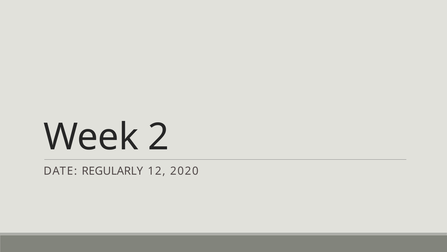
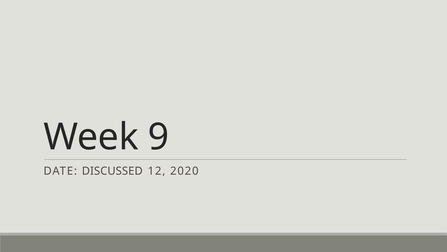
2: 2 -> 9
REGULARLY: REGULARLY -> DISCUSSED
